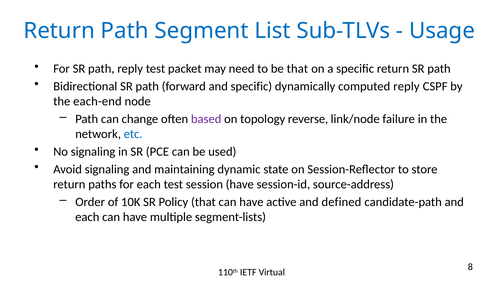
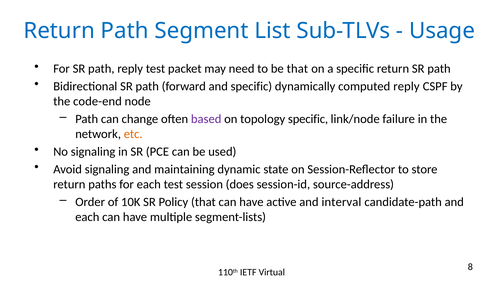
each-end: each-end -> code-end
topology reverse: reverse -> specific
etc colour: blue -> orange
session have: have -> does
defined: defined -> interval
